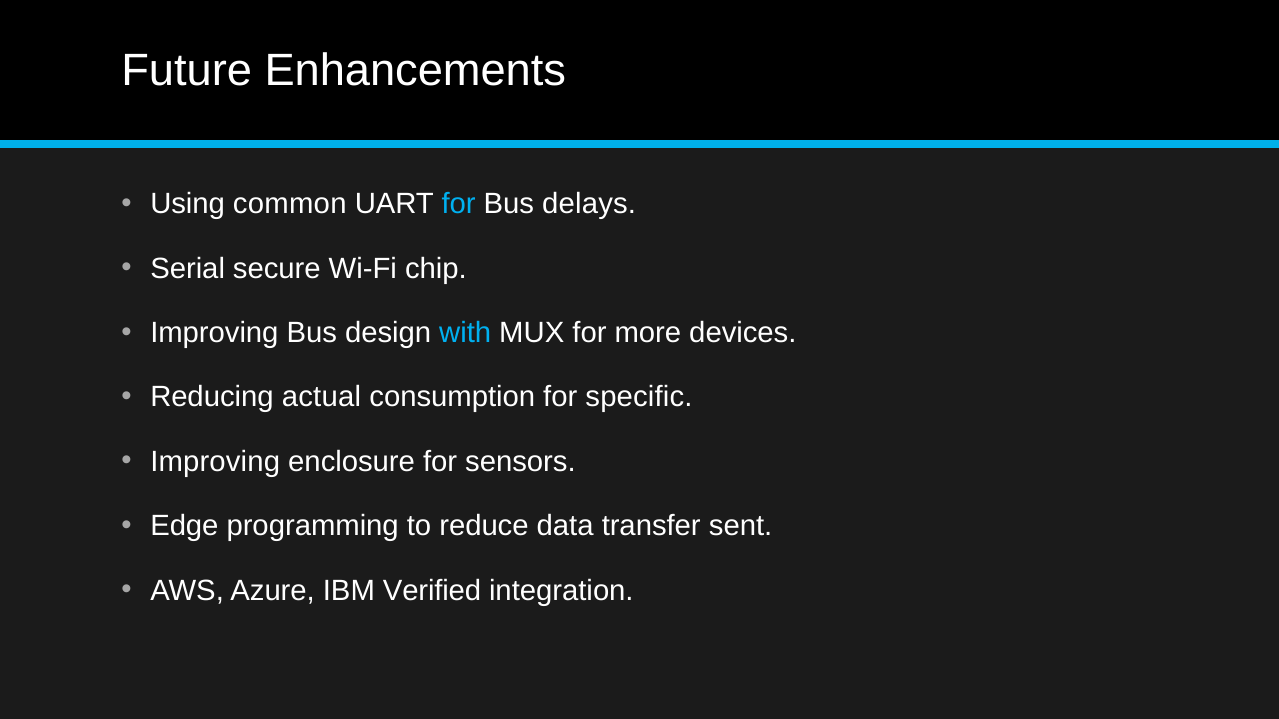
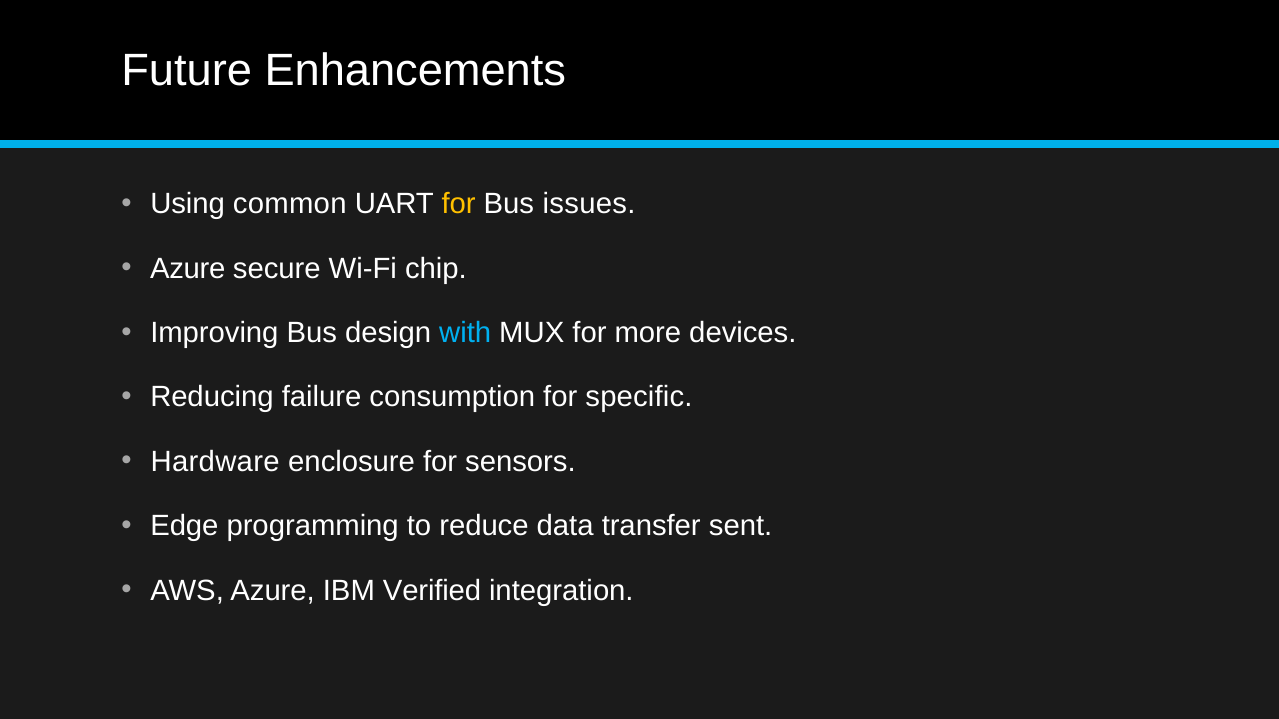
for at (459, 204) colour: light blue -> yellow
delays: delays -> issues
Serial at (188, 269): Serial -> Azure
actual: actual -> failure
Improving at (215, 462): Improving -> Hardware
